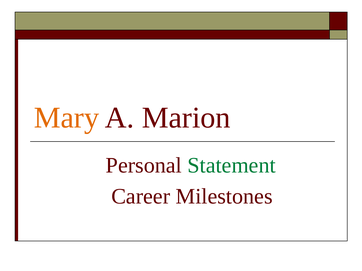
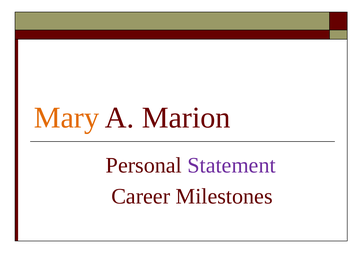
Statement colour: green -> purple
